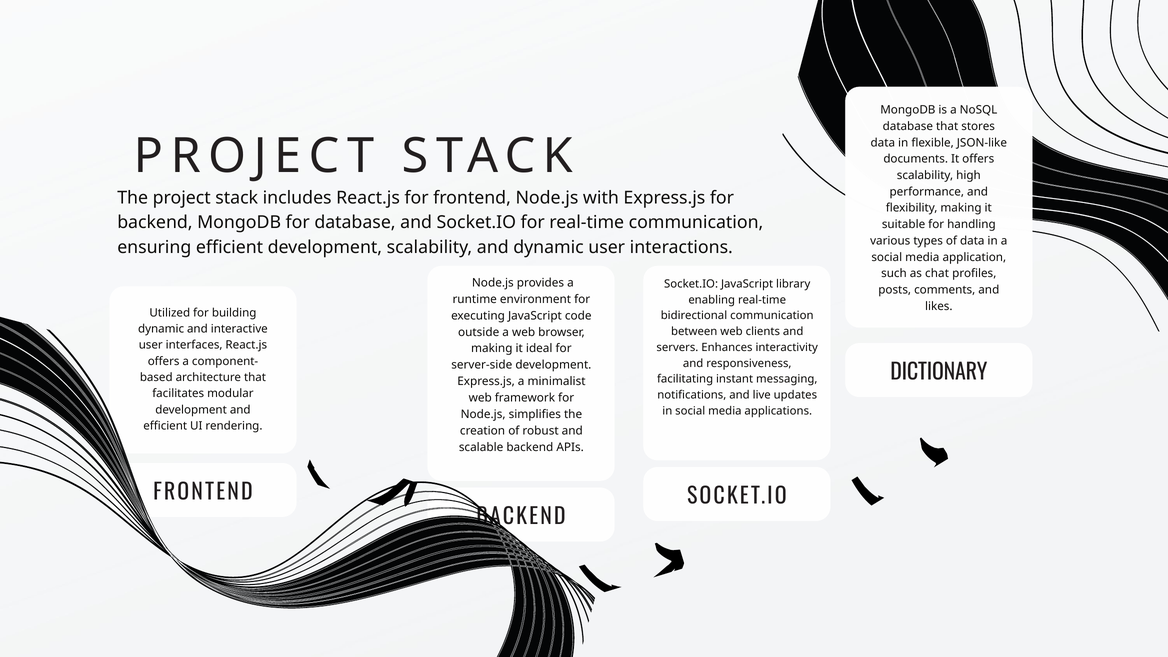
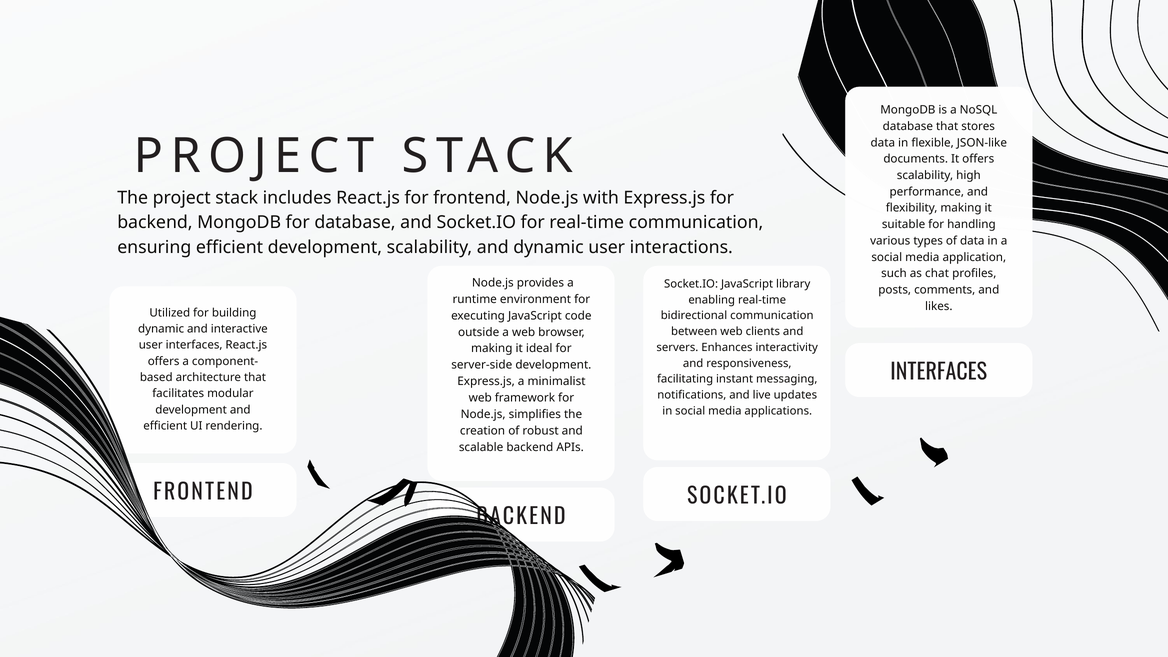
DICTIONARY at (939, 372): DICTIONARY -> INTERFACES
